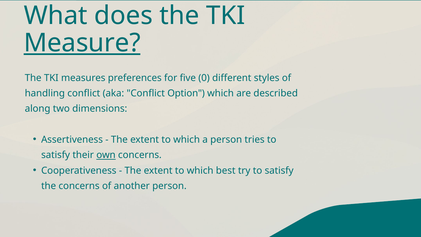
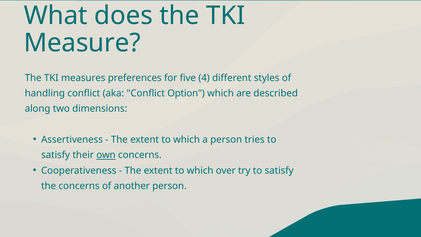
Measure underline: present -> none
0: 0 -> 4
best: best -> over
